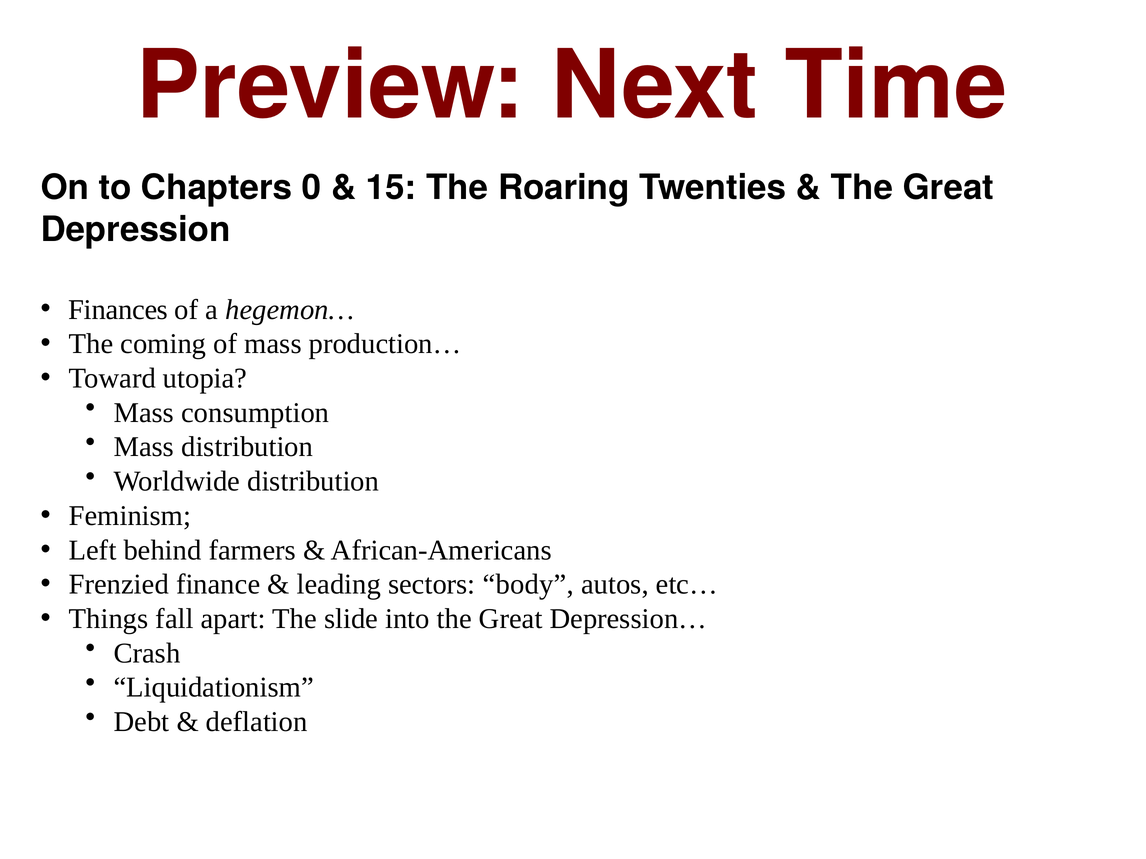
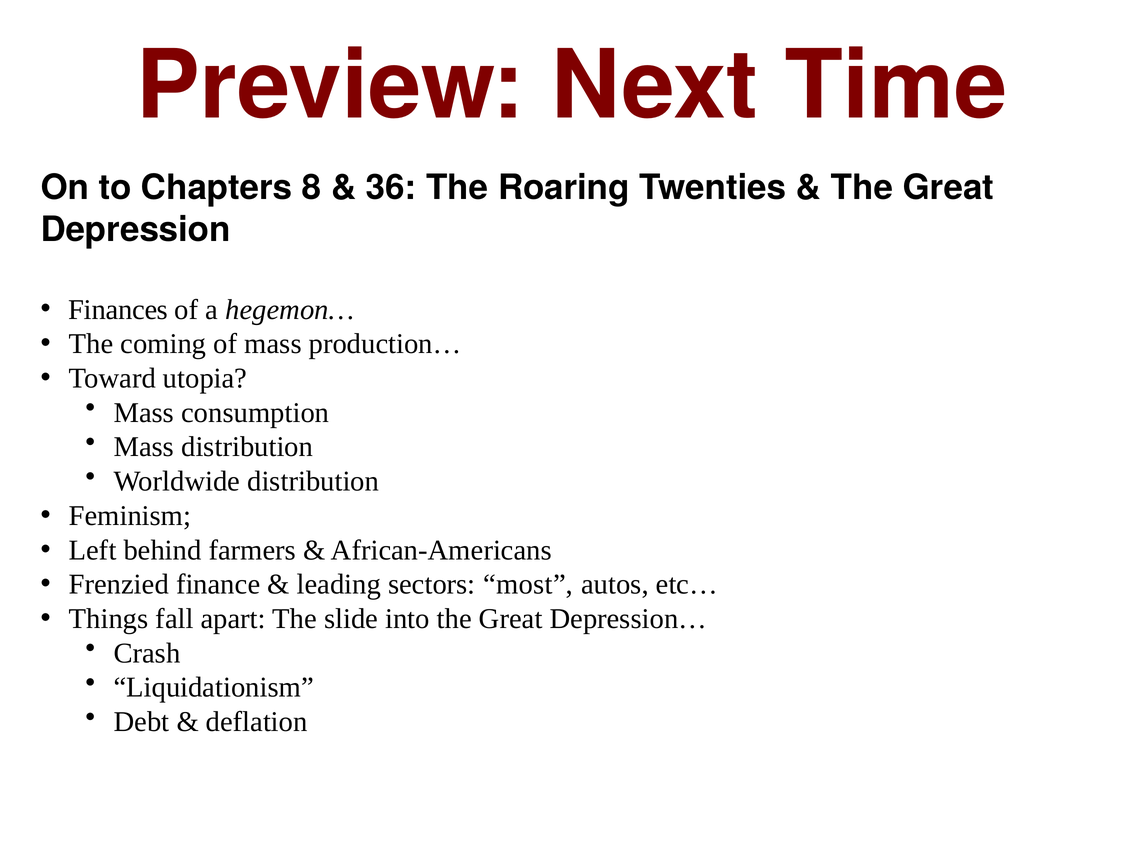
0: 0 -> 8
15: 15 -> 36
body: body -> most
